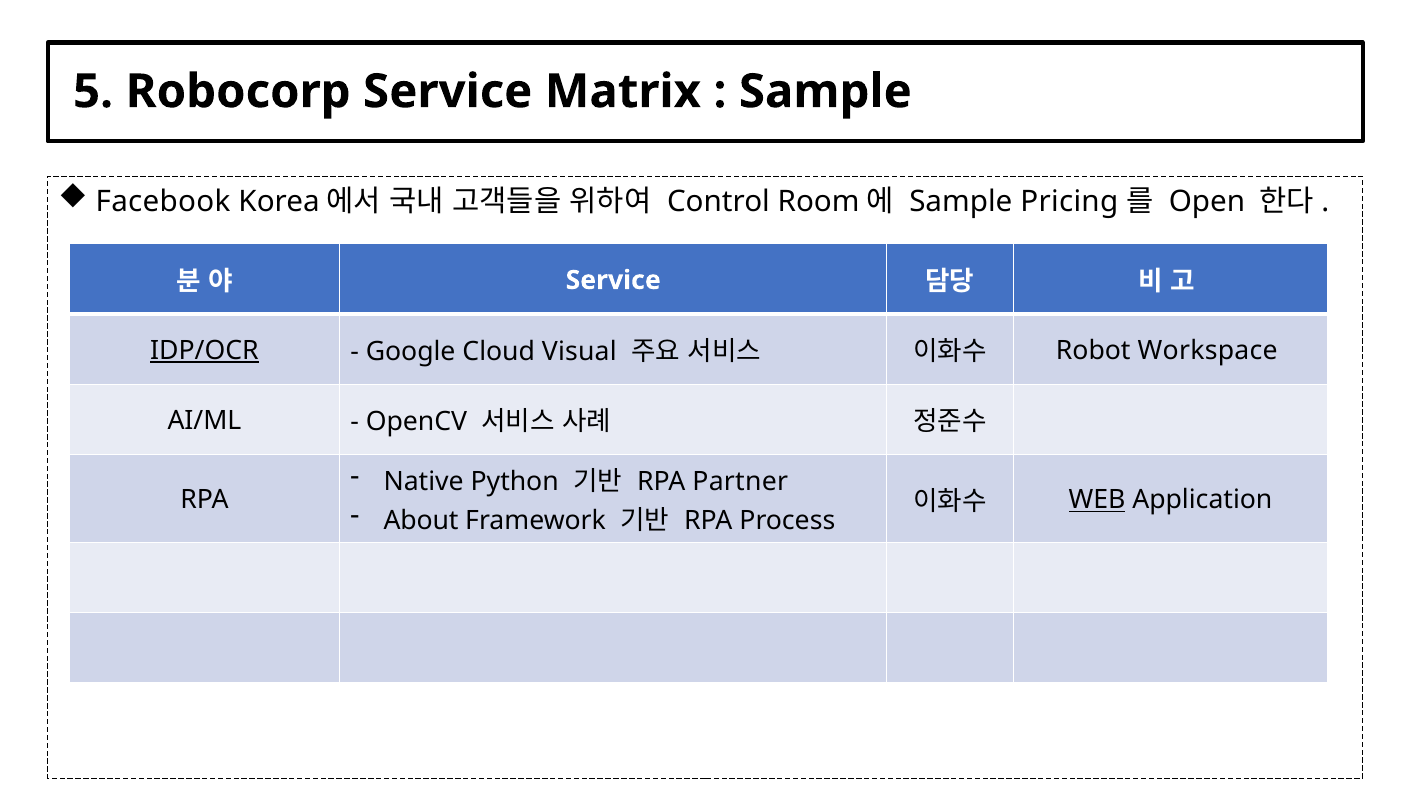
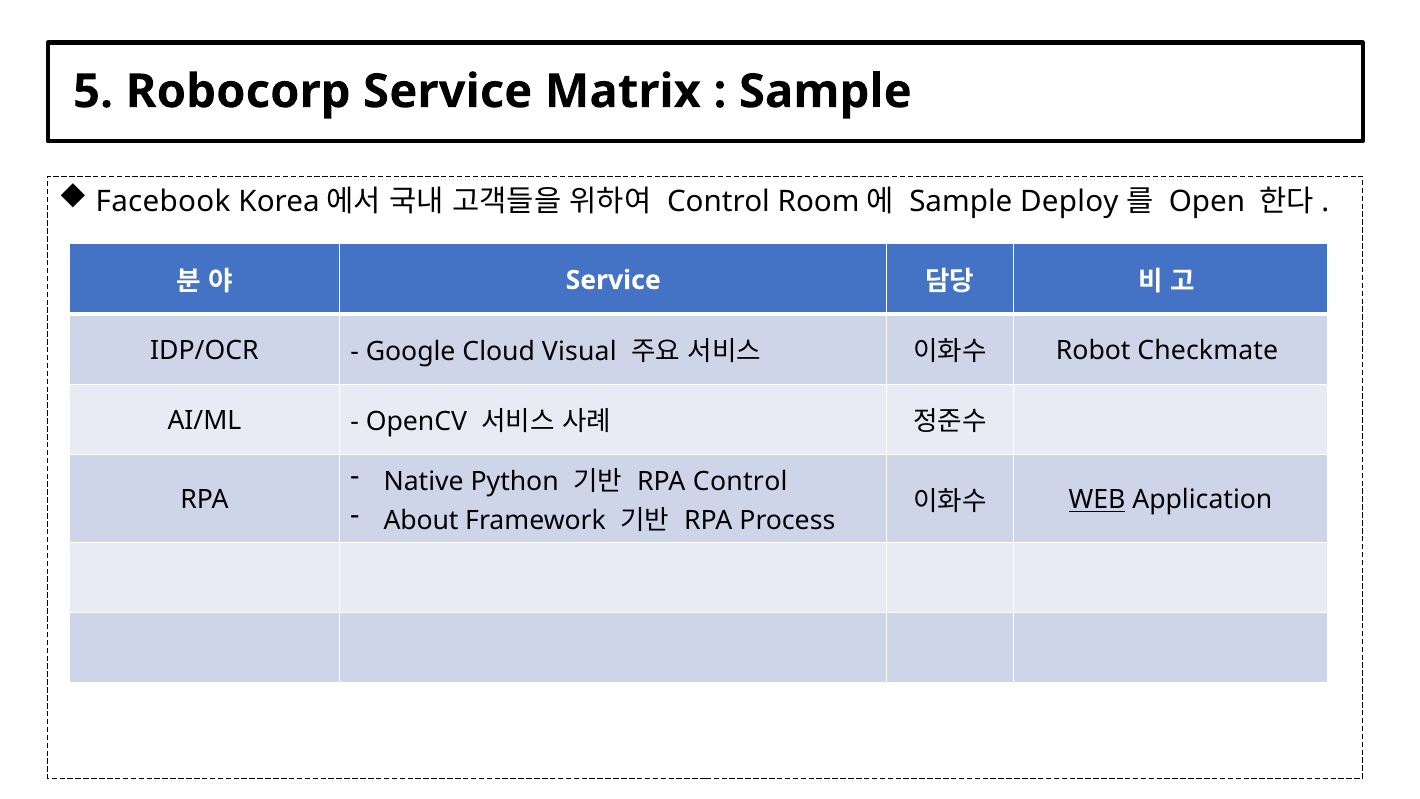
Pricing: Pricing -> Deploy
IDP/OCR underline: present -> none
Workspace: Workspace -> Checkmate
RPA Partner: Partner -> Control
